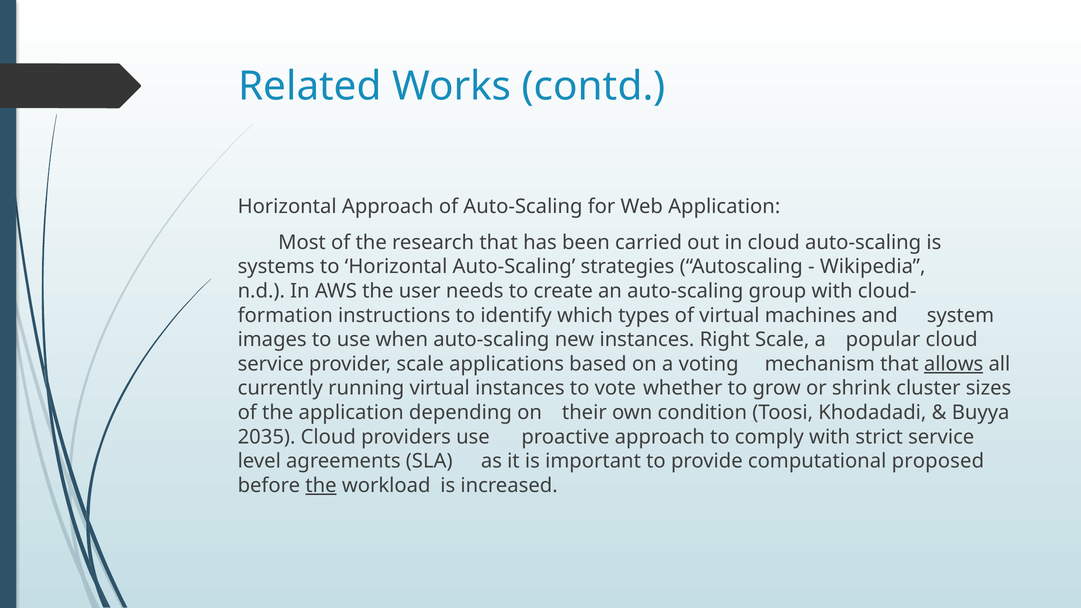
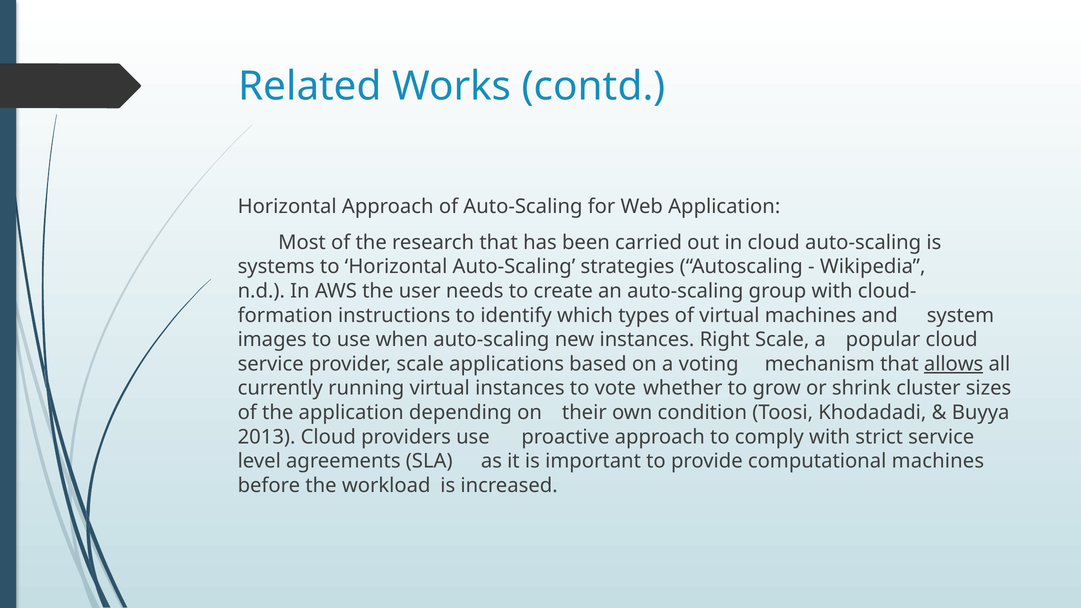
2035: 2035 -> 2013
computational proposed: proposed -> machines
the at (321, 486) underline: present -> none
